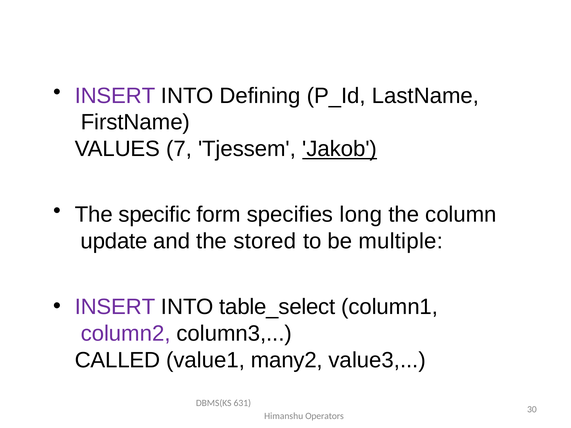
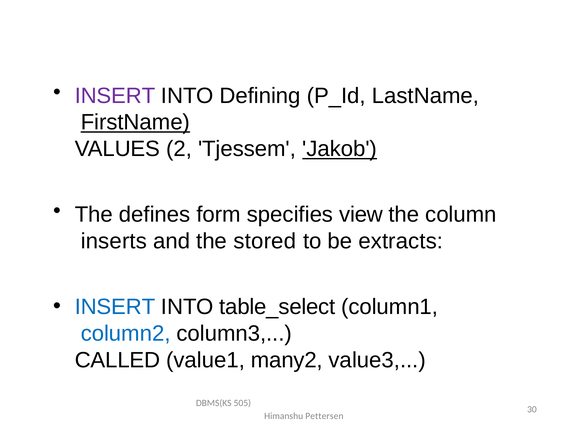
FirstName underline: none -> present
7: 7 -> 2
specific: specific -> defines
long: long -> view
update: update -> inserts
multiple: multiple -> extracts
INSERT at (115, 307) colour: purple -> blue
column2 colour: purple -> blue
631: 631 -> 505
Operators: Operators -> Pettersen
